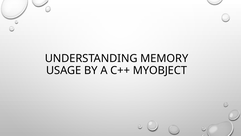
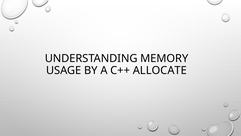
MYOBJECT: MYOBJECT -> ALLOCATE
